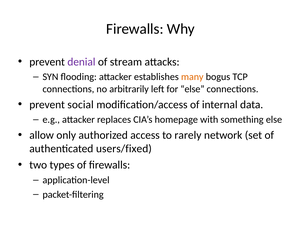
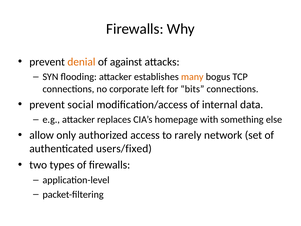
denial colour: purple -> orange
stream: stream -> against
arbitrarily: arbitrarily -> corporate
for else: else -> bits
